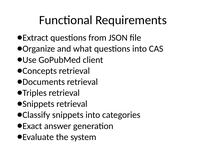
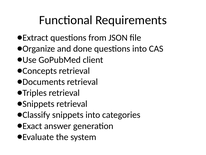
what: what -> done
